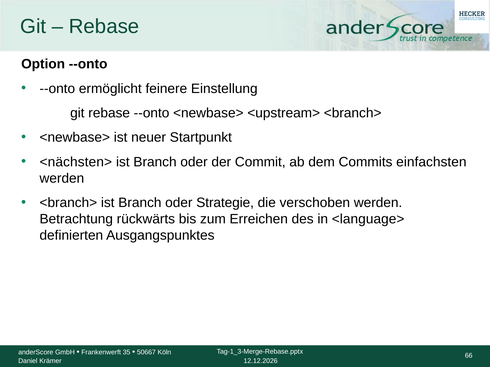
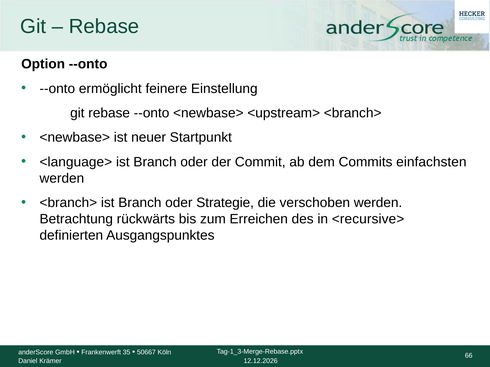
<nächsten>: <nächsten> -> <language>
<language>: <language> -> <recursive>
